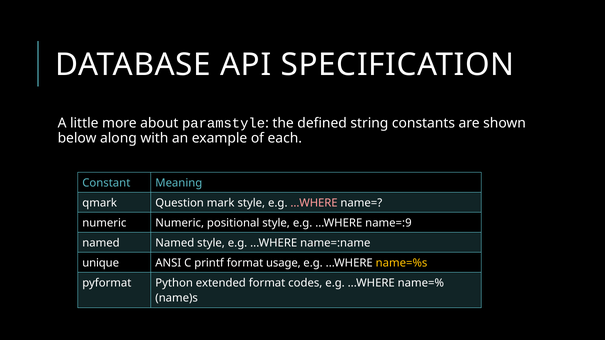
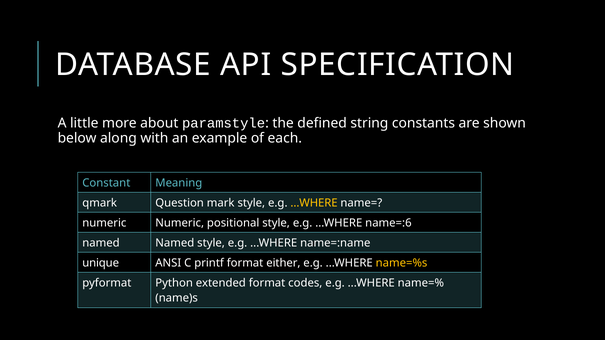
...WHERE at (314, 203) colour: pink -> yellow
name=:9: name=:9 -> name=:6
usage: usage -> either
